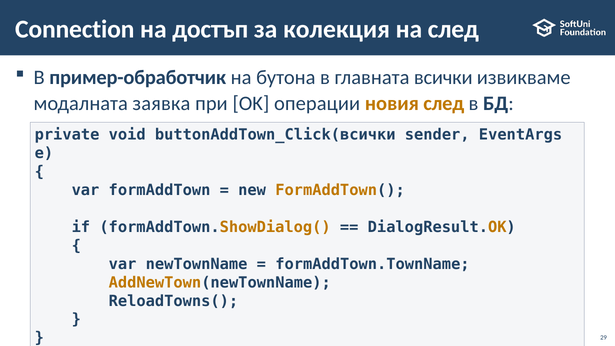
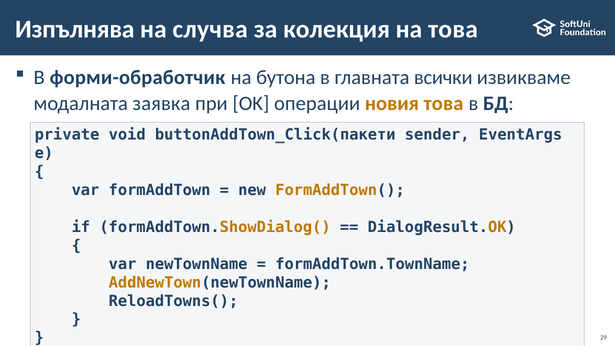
Connection: Connection -> Изпълнява
достъп: достъп -> случва
на след: след -> това
пример-обработчик: пример-обработчик -> форми-обработчик
новия след: след -> това
buttonAddTown_Click(всички: buttonAddTown_Click(всички -> buttonAddTown_Click(пакети
